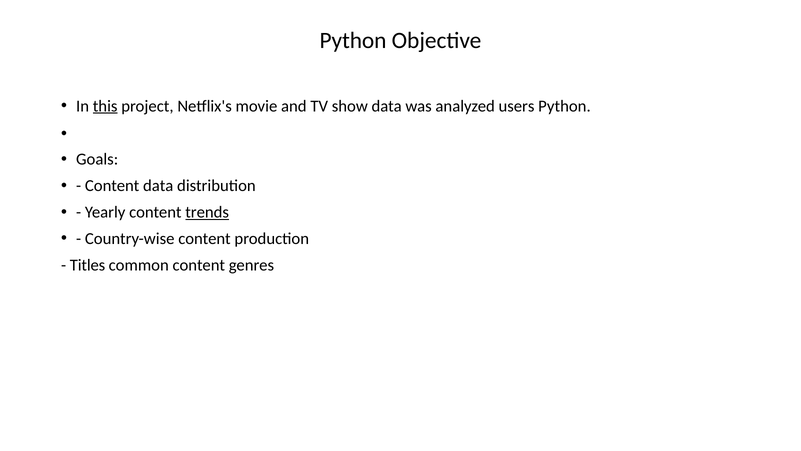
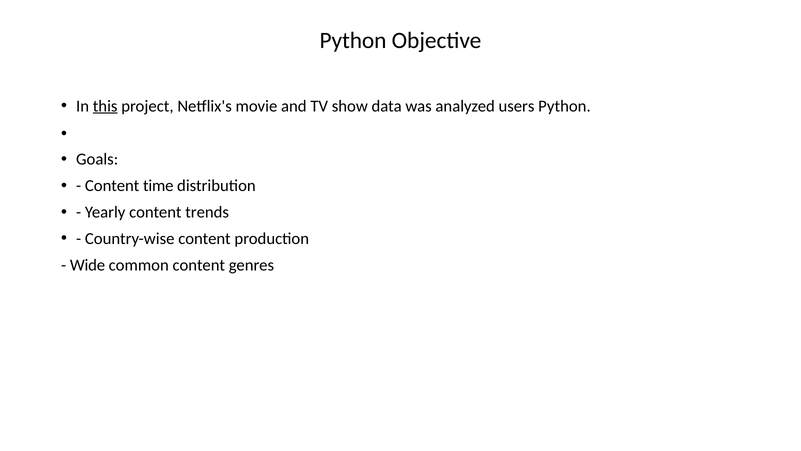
Content data: data -> time
trends underline: present -> none
Titles: Titles -> Wide
